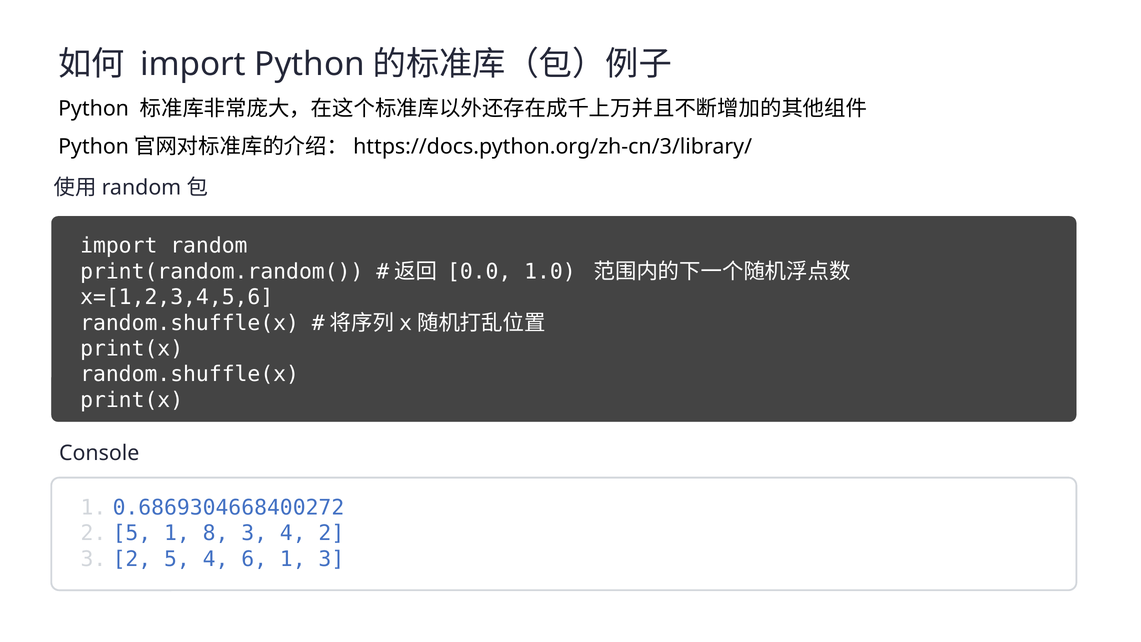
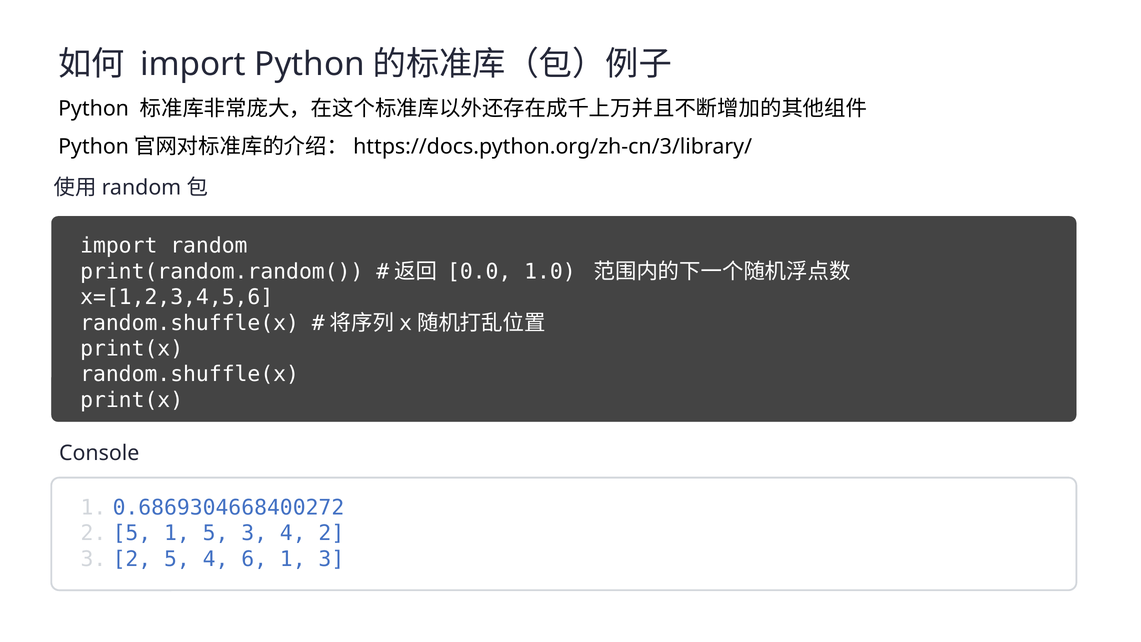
1 8: 8 -> 5
